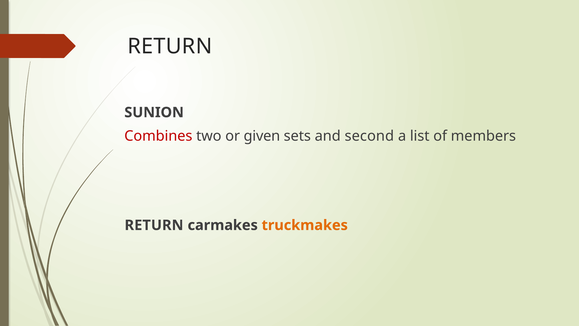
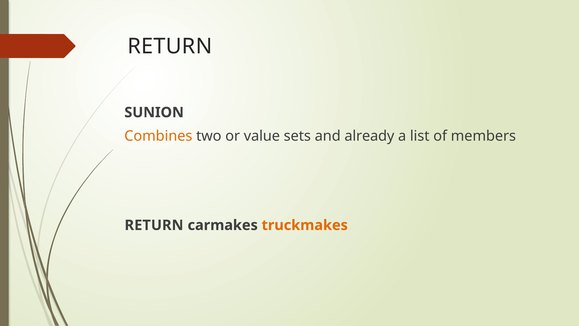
Combines colour: red -> orange
given: given -> value
second: second -> already
